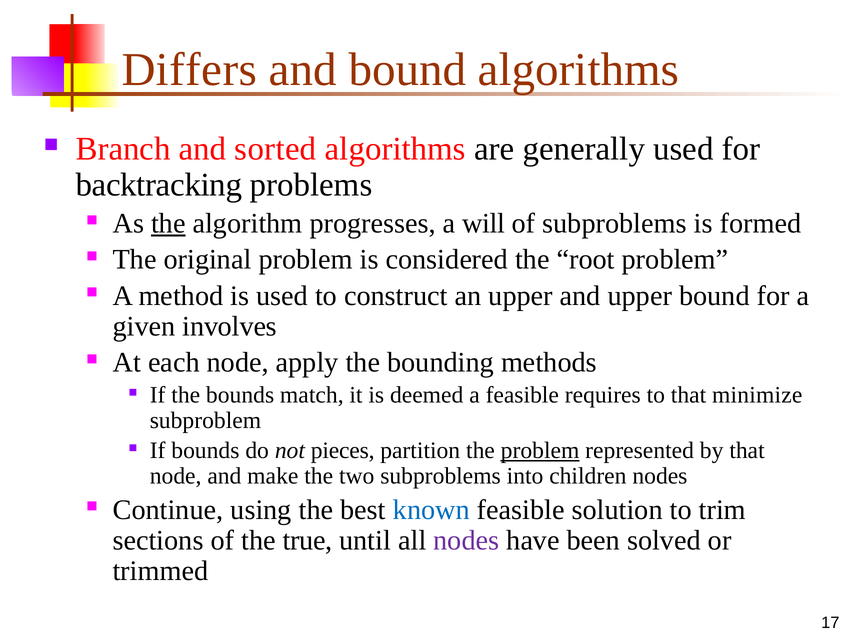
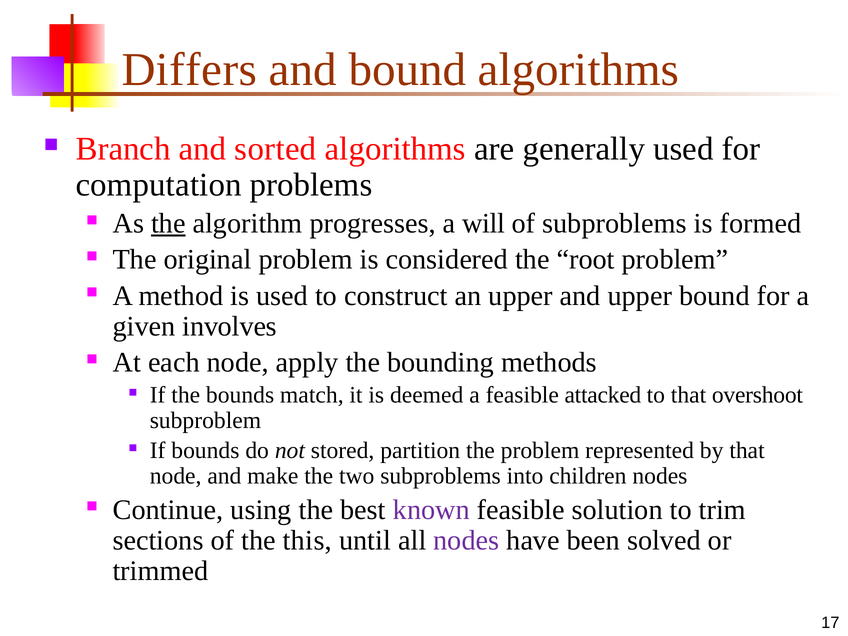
backtracking: backtracking -> computation
requires: requires -> attacked
minimize: minimize -> overshoot
pieces: pieces -> stored
problem at (540, 451) underline: present -> none
known colour: blue -> purple
true: true -> this
